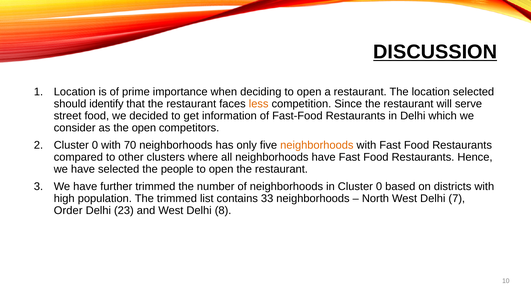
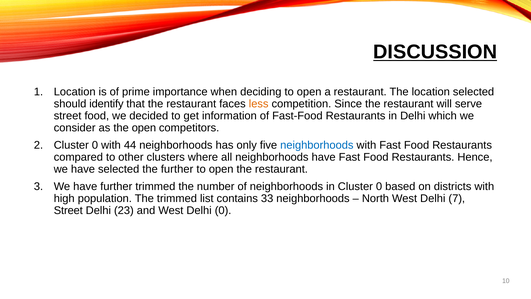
70: 70 -> 44
neighborhoods at (317, 145) colour: orange -> blue
the people: people -> further
Order at (68, 210): Order -> Street
Delhi 8: 8 -> 0
